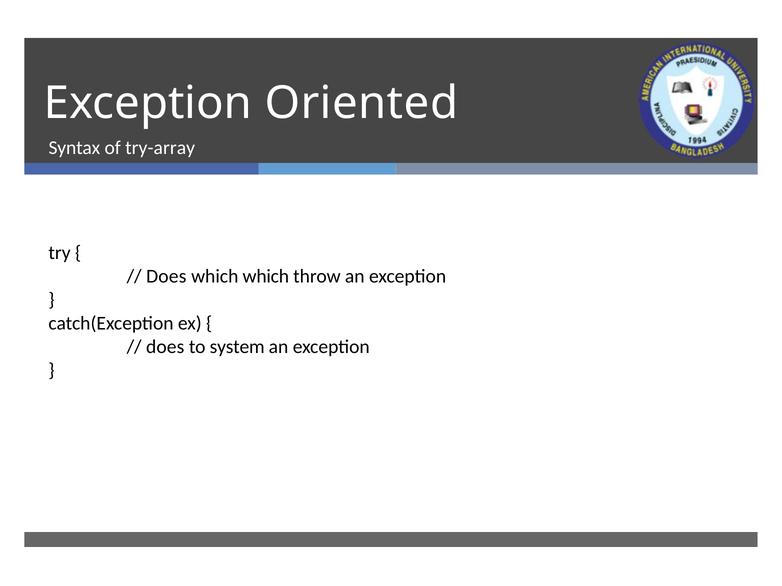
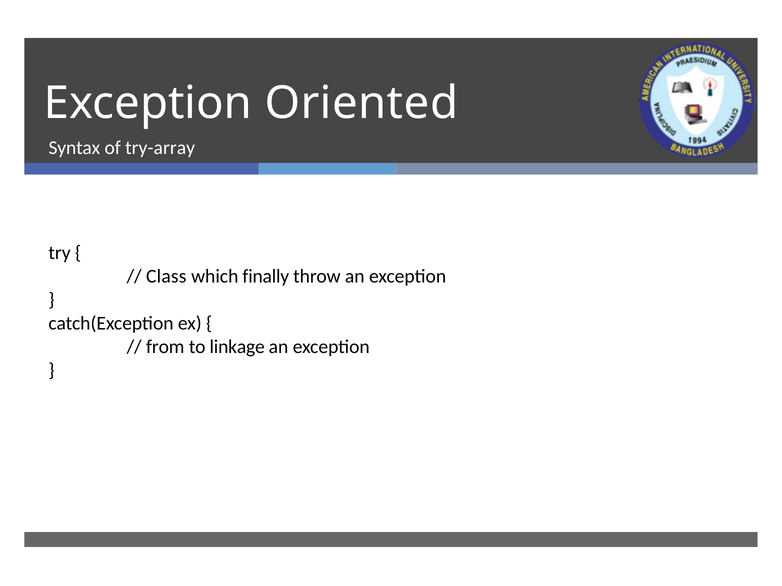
Does at (166, 277): Does -> Class
which which: which -> finally
does at (165, 347): does -> from
system: system -> linkage
